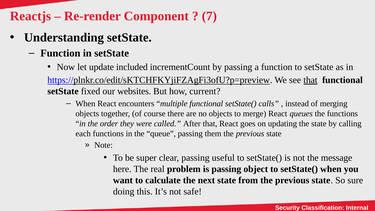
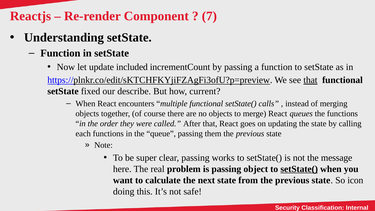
websites: websites -> describe
useful: useful -> works
setState( at (299, 169) underline: none -> present
sure: sure -> icon
